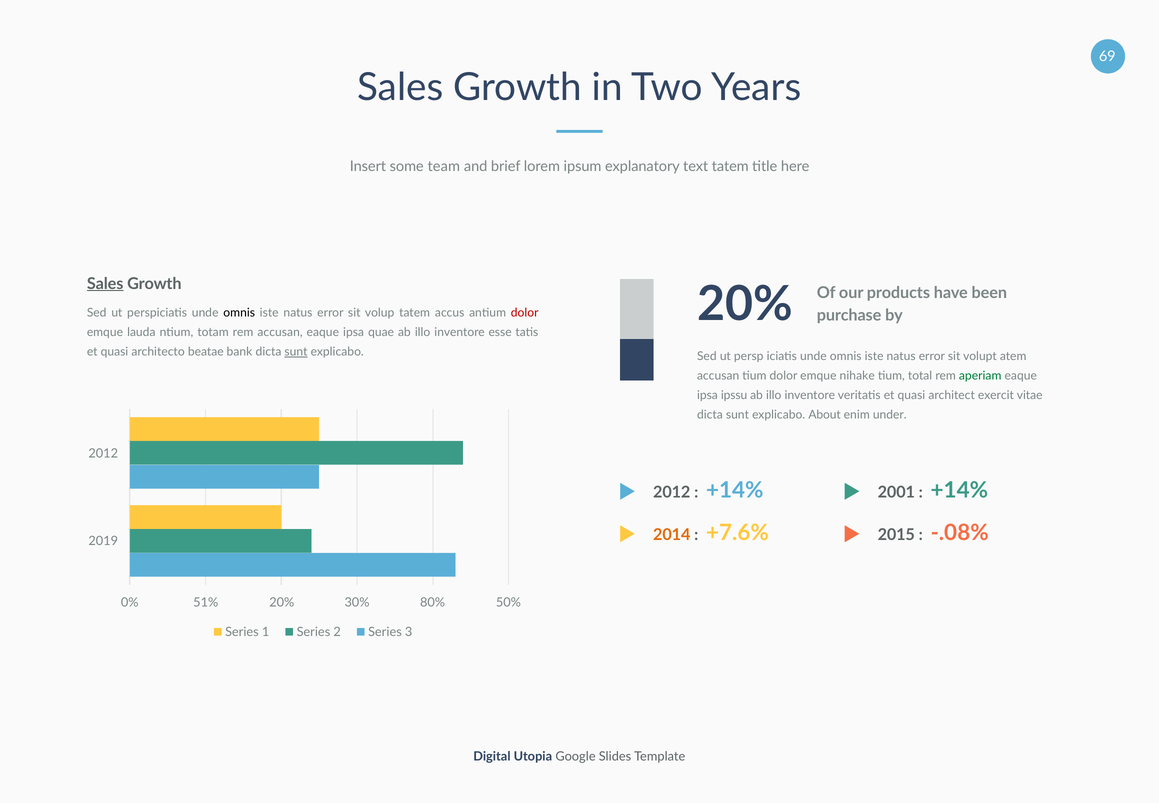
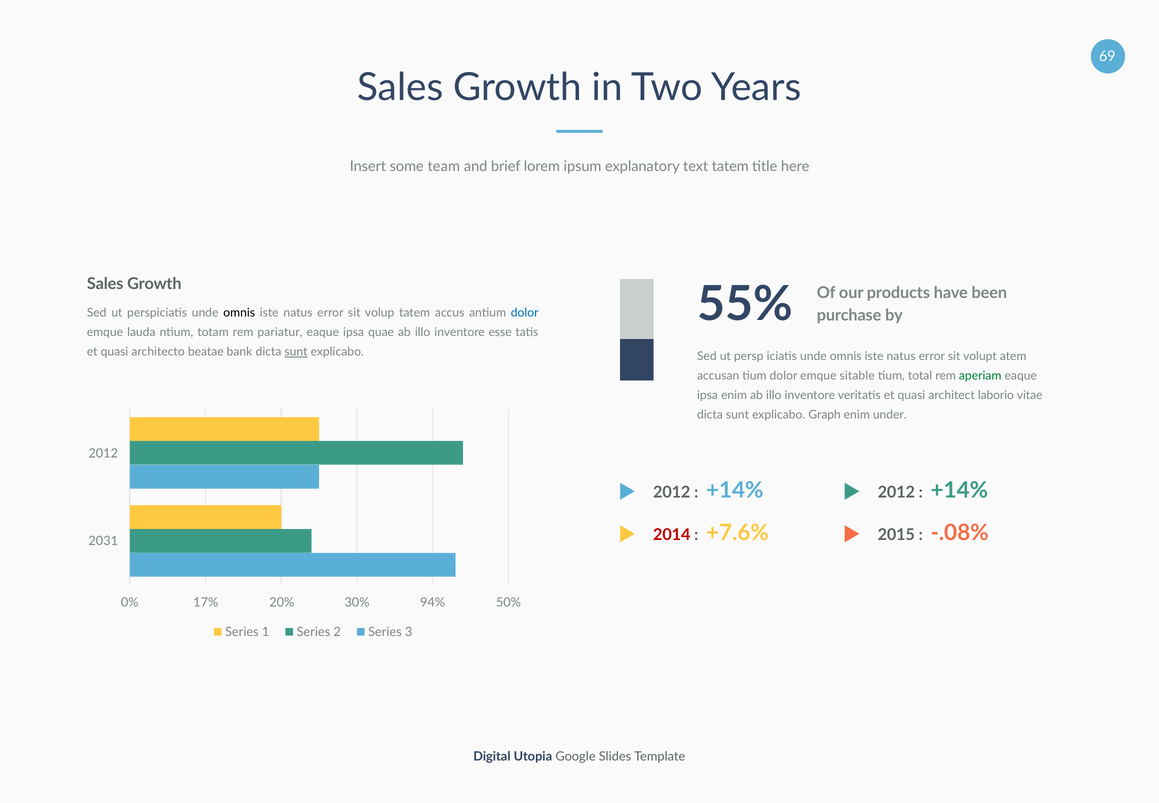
Sales at (105, 284) underline: present -> none
20% at (745, 304): 20% -> 55%
dolor at (525, 313) colour: red -> blue
rem accusan: accusan -> pariatur
nihake: nihake -> sitable
ipsa ipssu: ipssu -> enim
exercit: exercit -> laborio
About: About -> Graph
+14% 2001: 2001 -> 2012
2014 colour: orange -> red
2019: 2019 -> 2031
51%: 51% -> 17%
80%: 80% -> 94%
